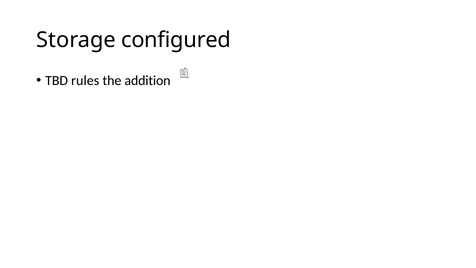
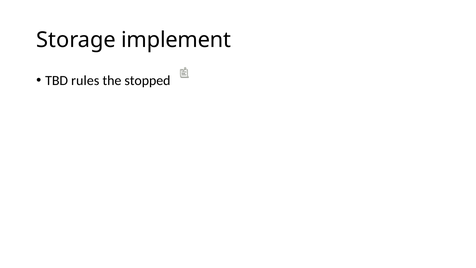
configured: configured -> implement
addition: addition -> stopped
